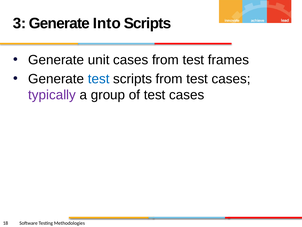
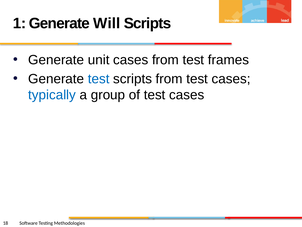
3: 3 -> 1
Into: Into -> Will
typically colour: purple -> blue
